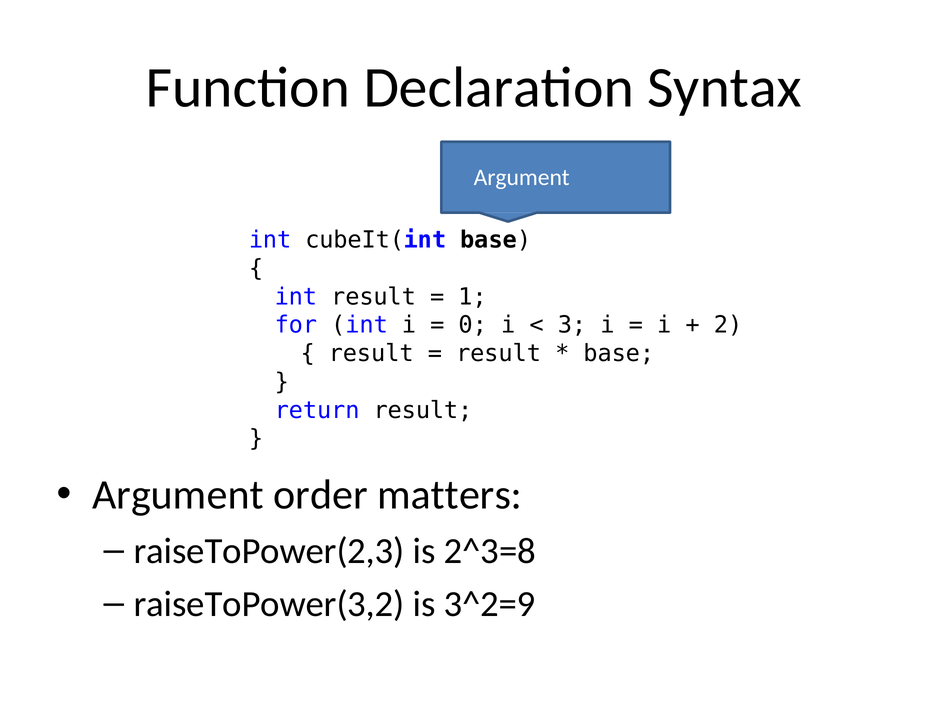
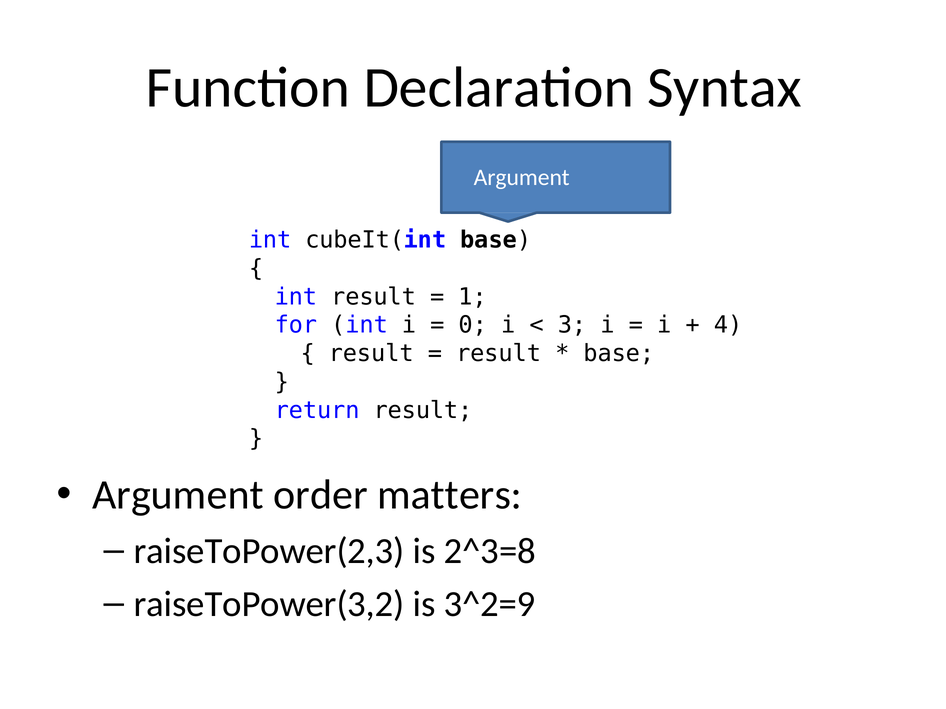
2: 2 -> 4
